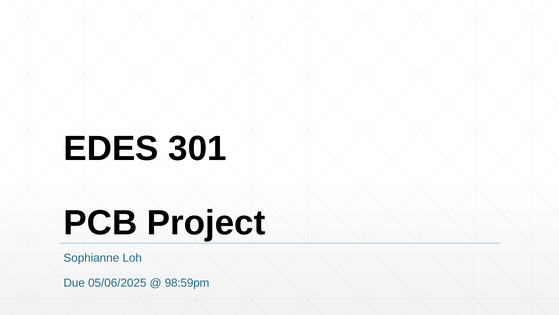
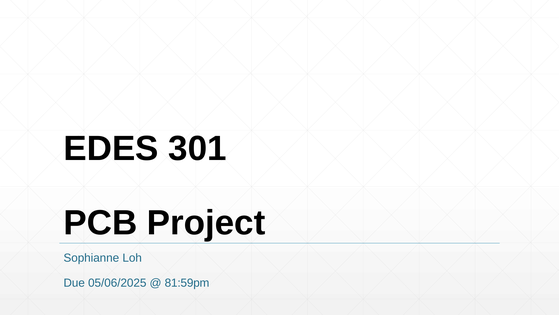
98:59pm: 98:59pm -> 81:59pm
